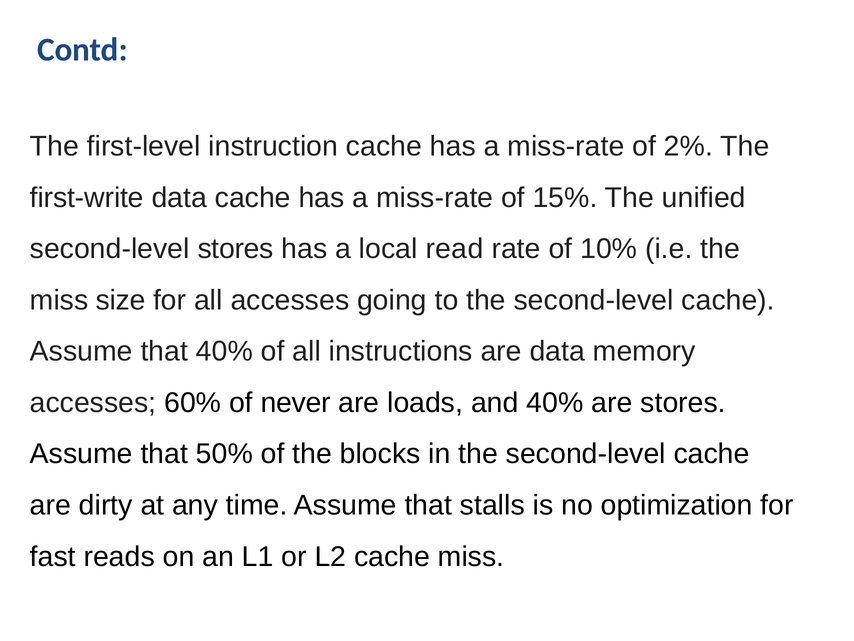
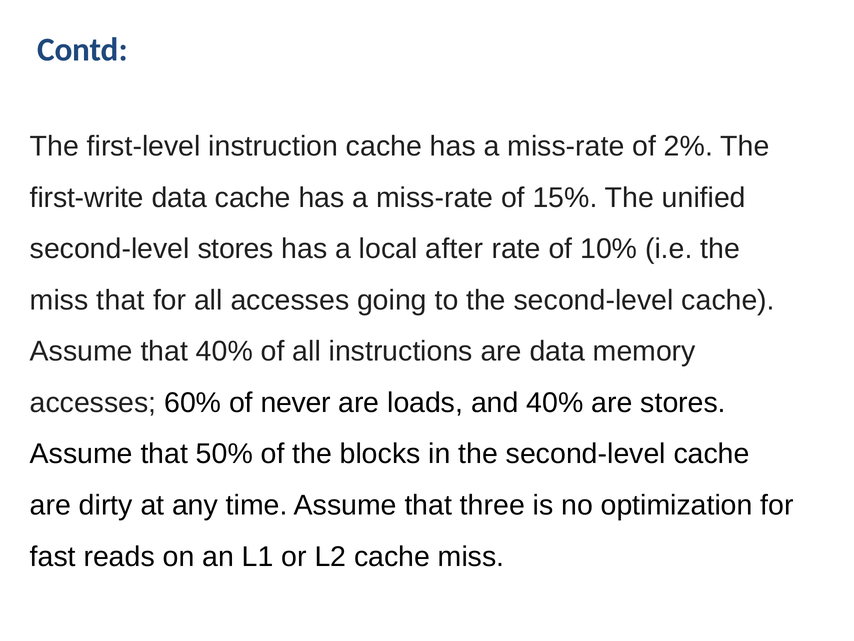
read: read -> after
miss size: size -> that
stalls: stalls -> three
